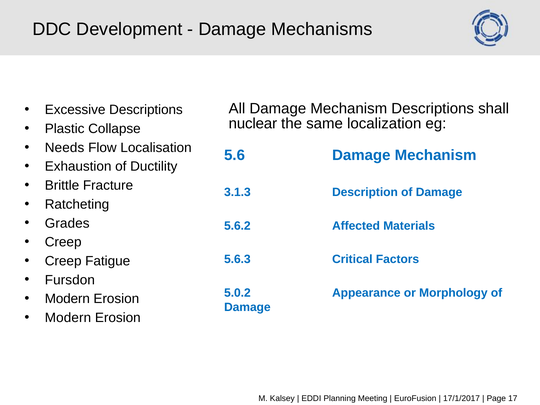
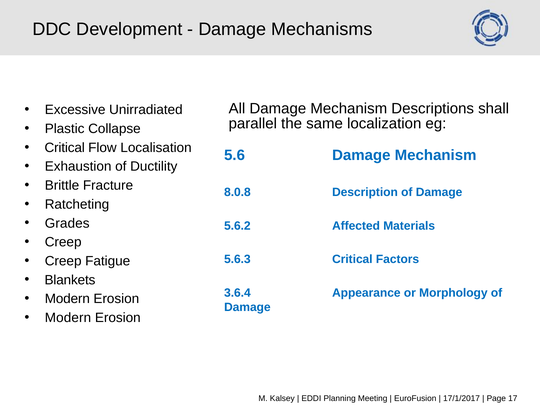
Excessive Descriptions: Descriptions -> Unirradiated
nuclear: nuclear -> parallel
Needs at (65, 148): Needs -> Critical
3.1.3: 3.1.3 -> 8.0.8
Fursdon: Fursdon -> Blankets
5.0.2: 5.0.2 -> 3.6.4
